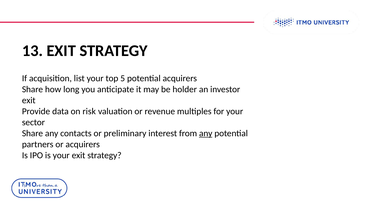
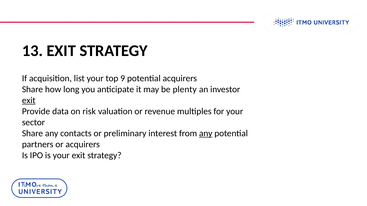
5: 5 -> 9
holder: holder -> plenty
exit at (29, 101) underline: none -> present
